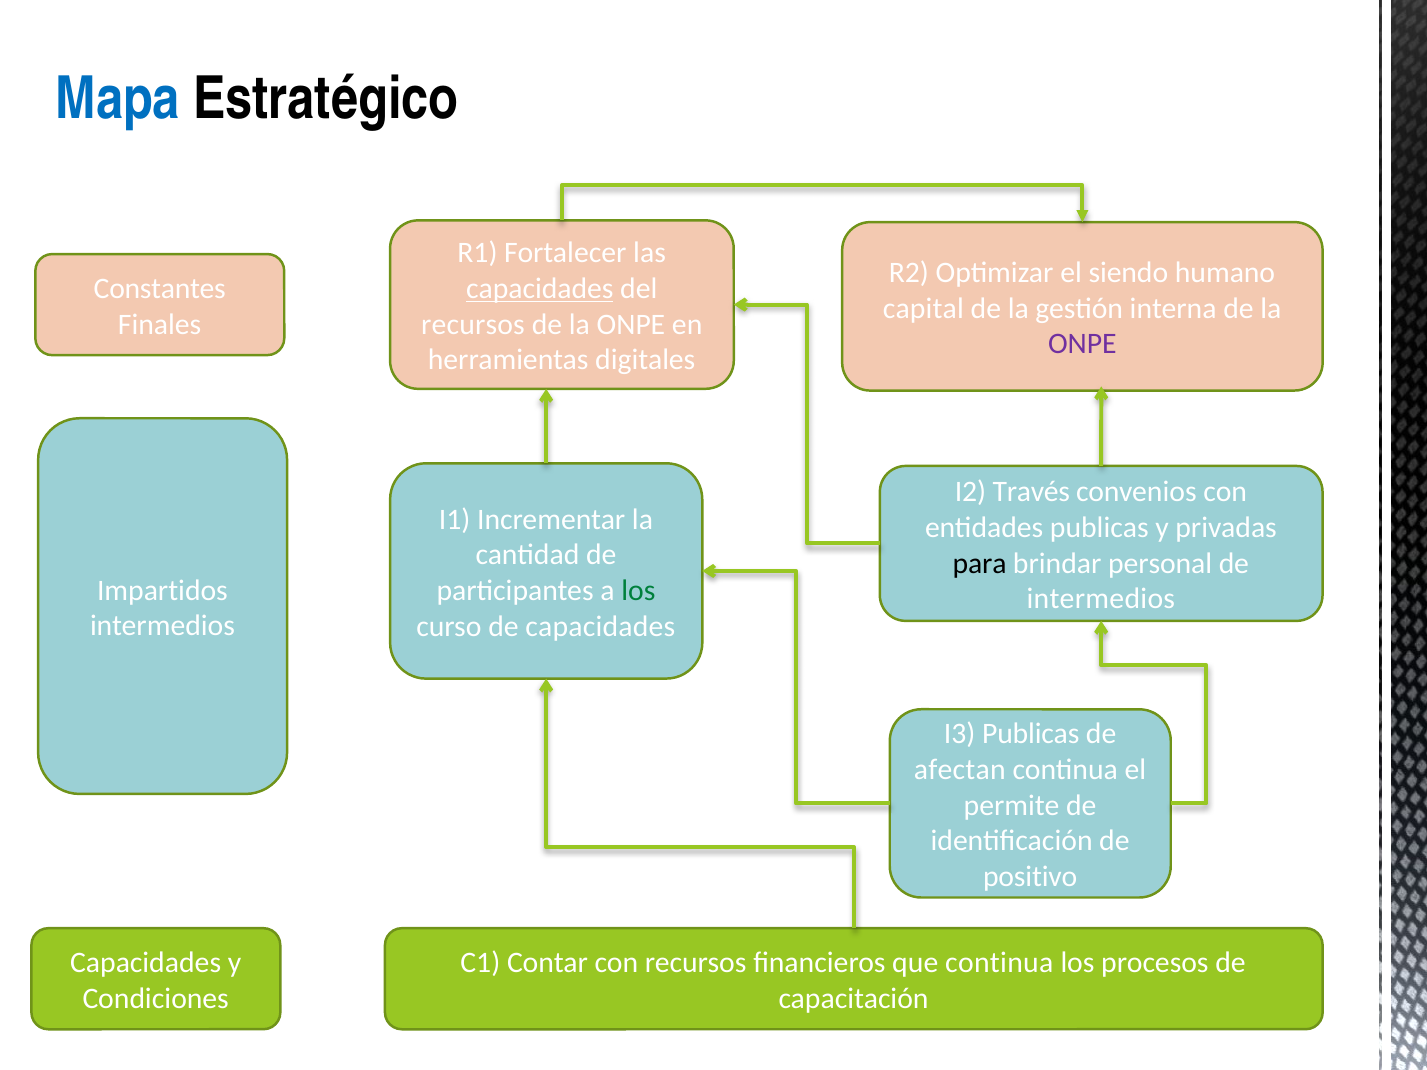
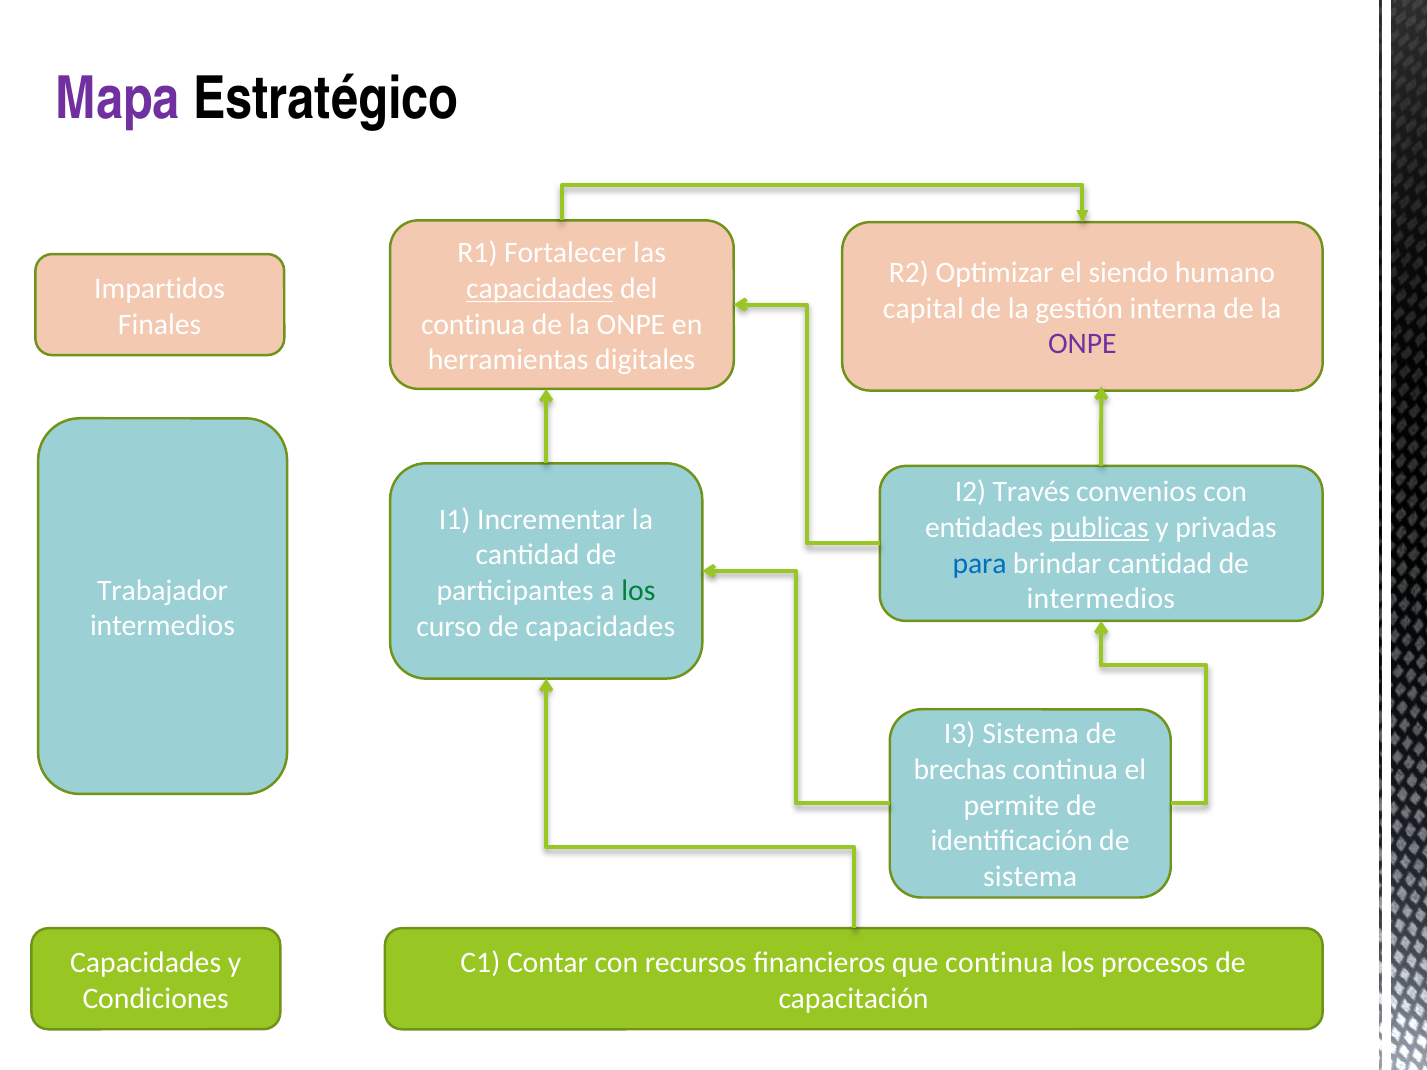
Mapa colour: blue -> purple
Constantes: Constantes -> Impartidos
recursos at (473, 325): recursos -> continua
publicas at (1099, 528) underline: none -> present
para colour: black -> blue
brindar personal: personal -> cantidad
Impartidos: Impartidos -> Trabajador
I3 Publicas: Publicas -> Sistema
afectan: afectan -> brechas
positivo at (1030, 877): positivo -> sistema
